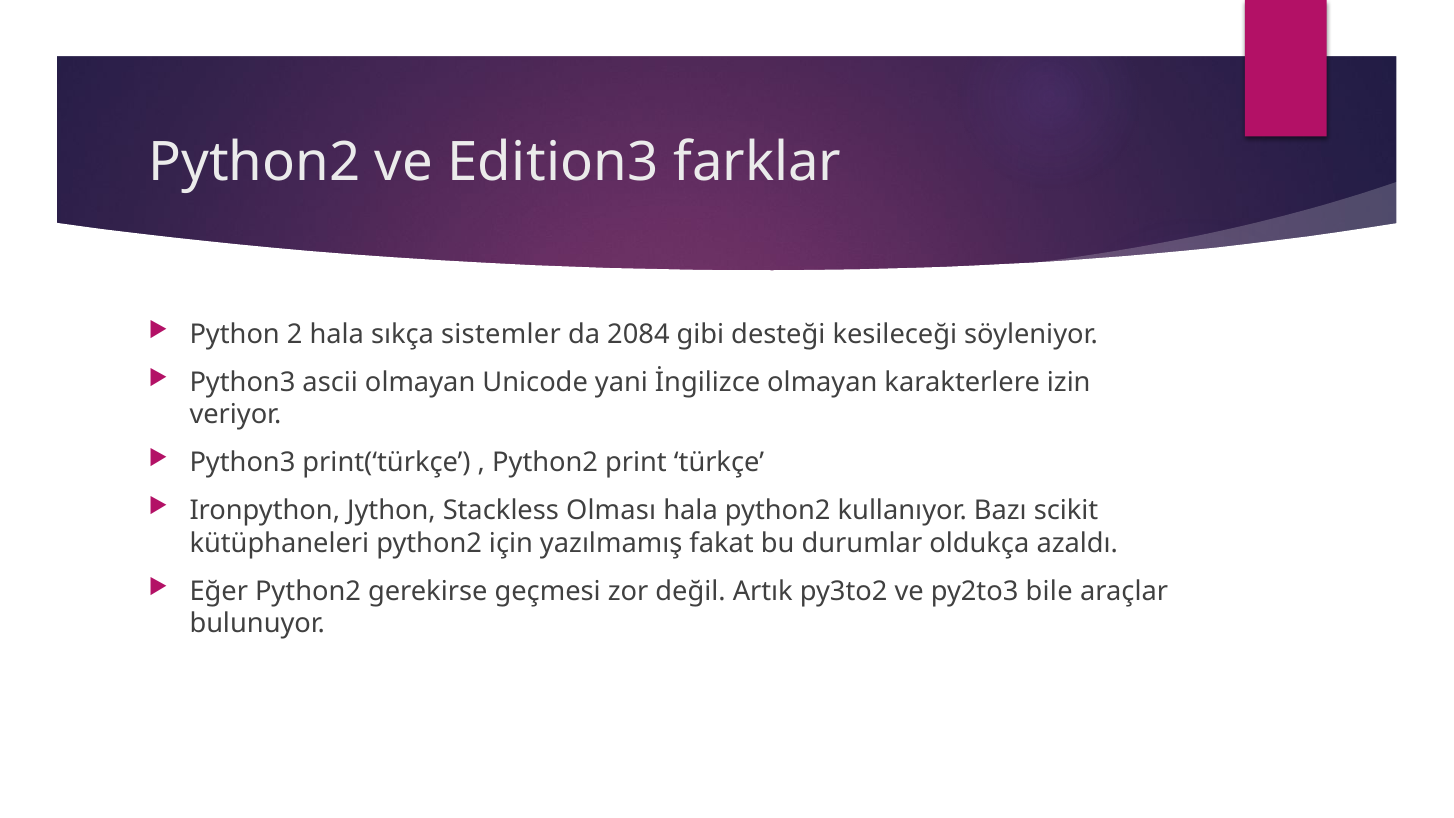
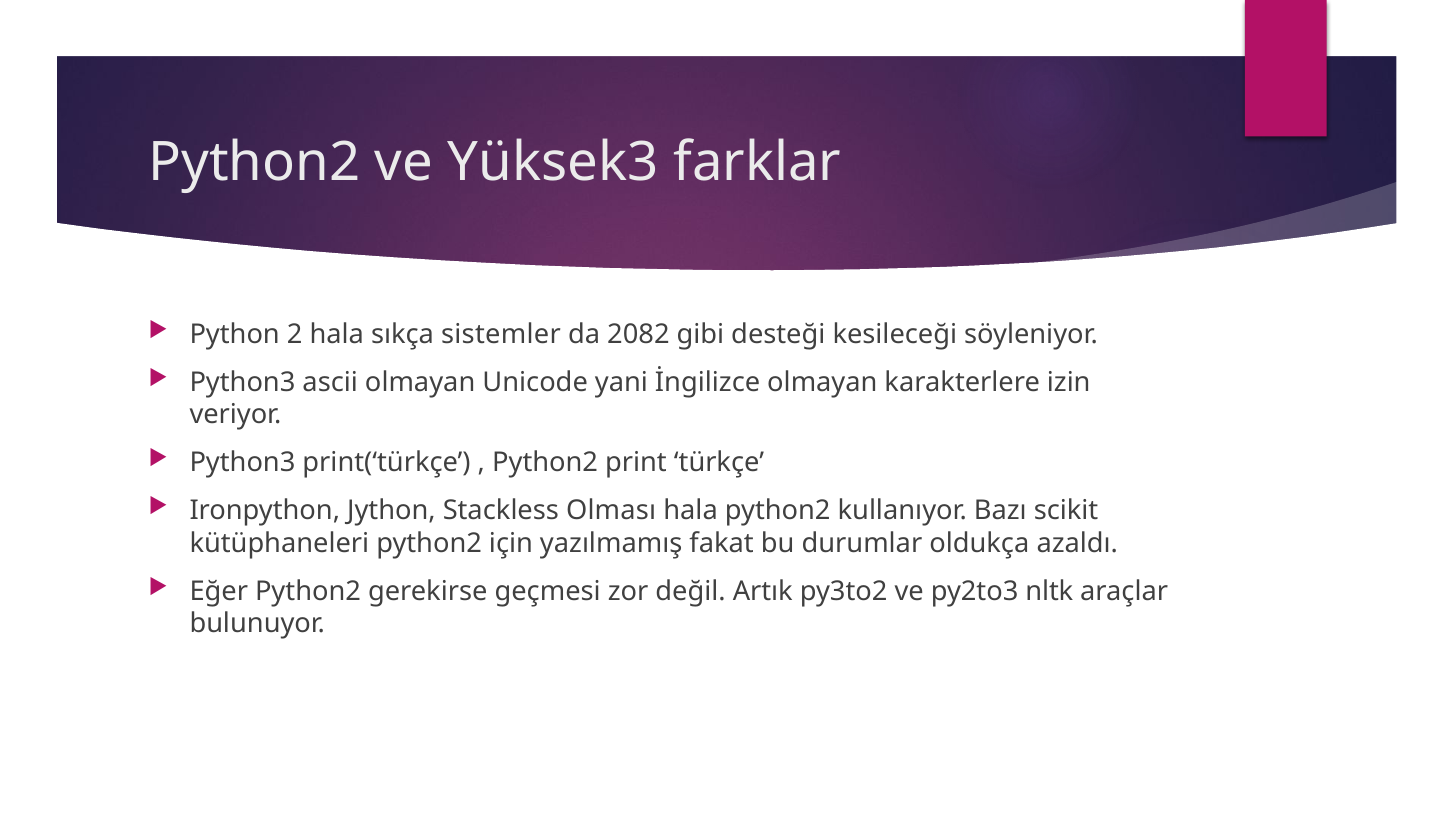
Edition3: Edition3 -> Yüksek3
2084: 2084 -> 2082
bile: bile -> nltk
